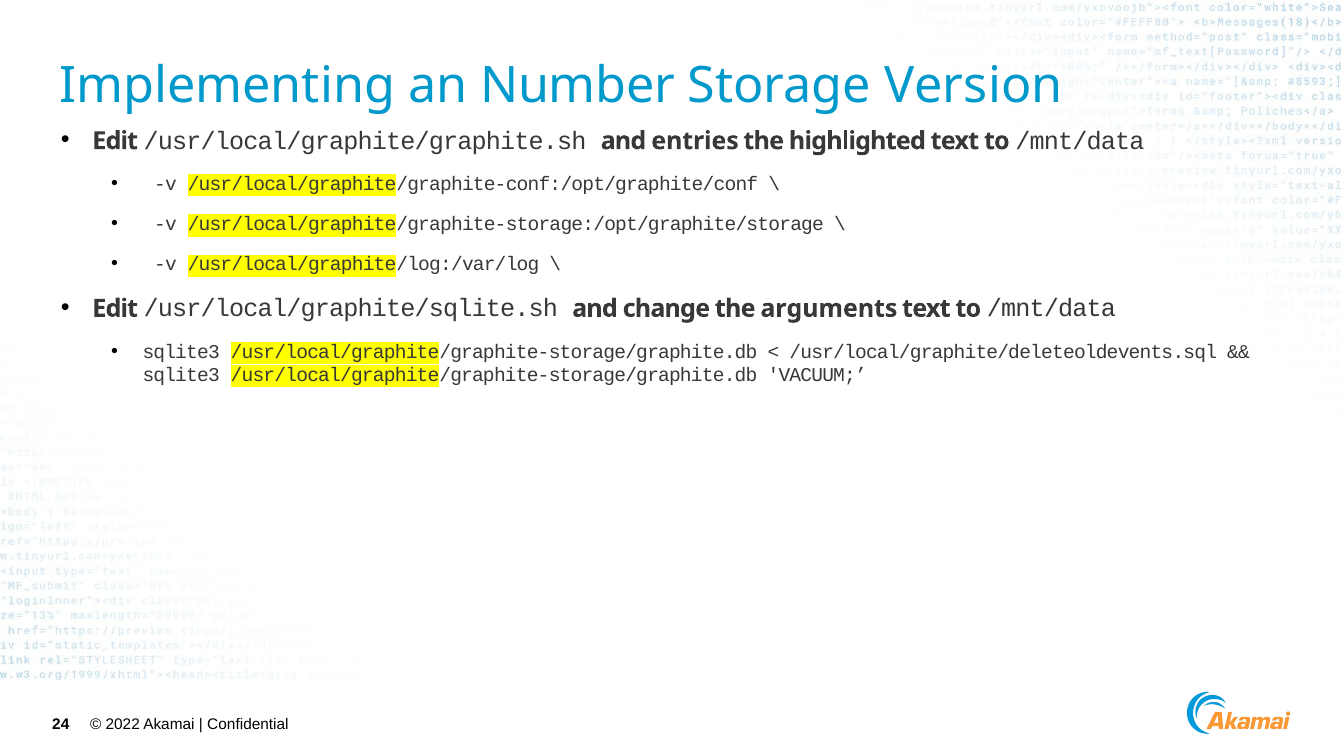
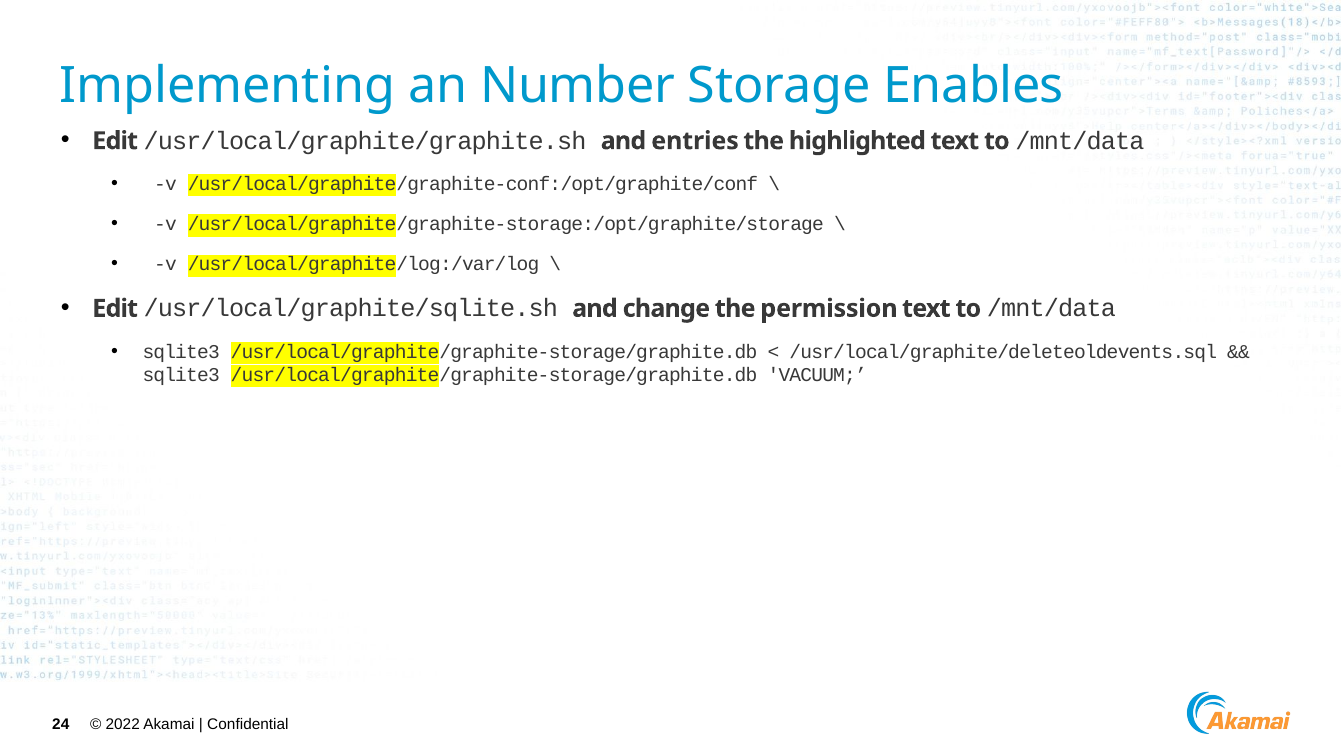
Version: Version -> Enables
arguments: arguments -> permission
